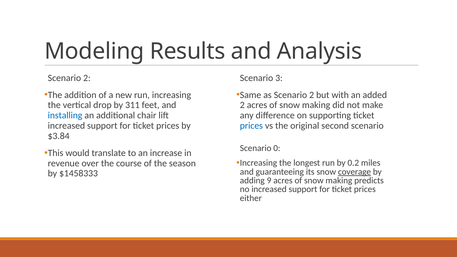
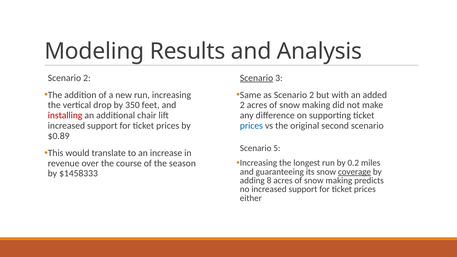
Scenario at (257, 78) underline: none -> present
311: 311 -> 350
installing colour: blue -> red
$3.84: $3.84 -> $0.89
0: 0 -> 5
9: 9 -> 8
